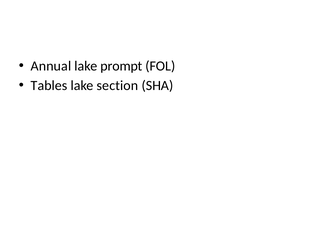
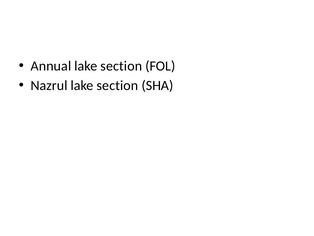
prompt at (121, 66): prompt -> section
Tables: Tables -> Nazrul
